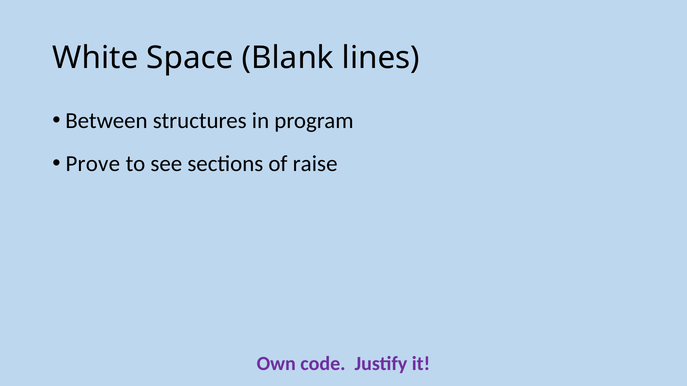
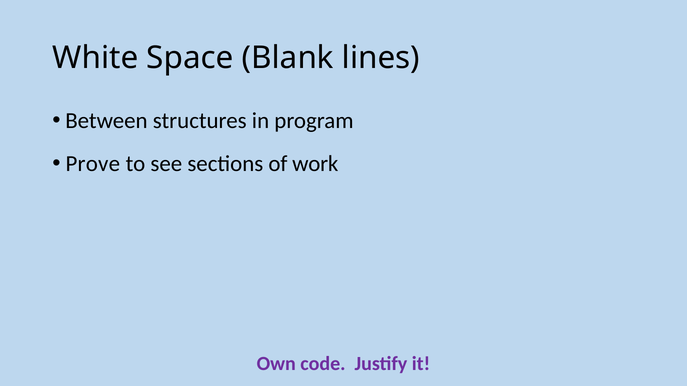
raise: raise -> work
